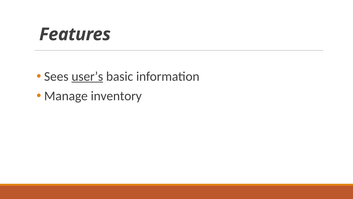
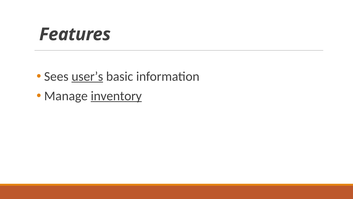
inventory underline: none -> present
